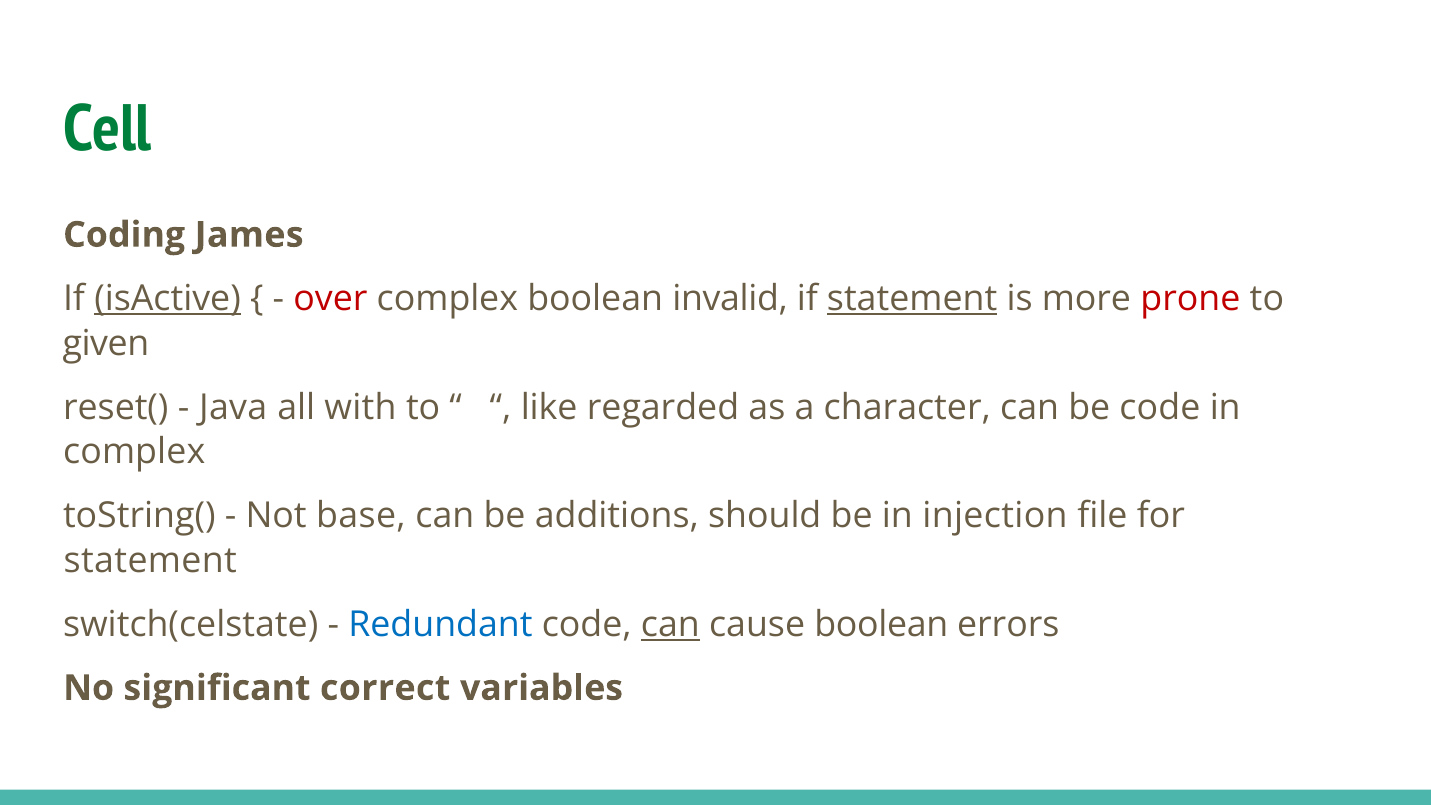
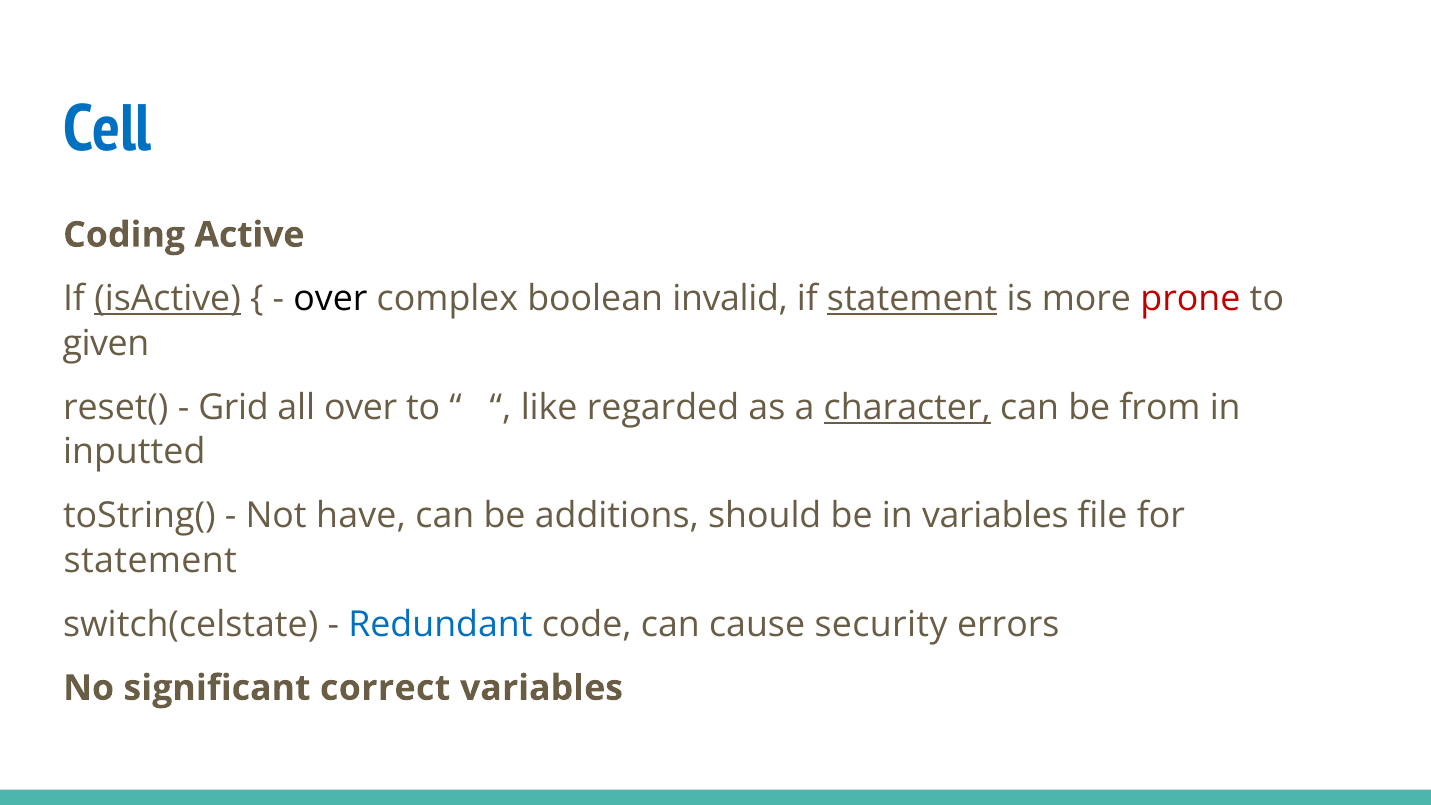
Cell colour: green -> blue
James: James -> Active
over at (330, 299) colour: red -> black
Java: Java -> Grid
all with: with -> over
character underline: none -> present
be code: code -> from
complex at (134, 452): complex -> inputted
base: base -> have
in injection: injection -> variables
can at (670, 624) underline: present -> none
cause boolean: boolean -> security
